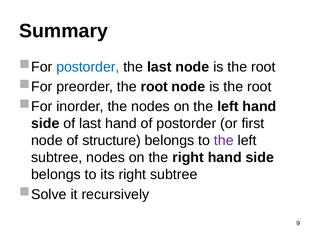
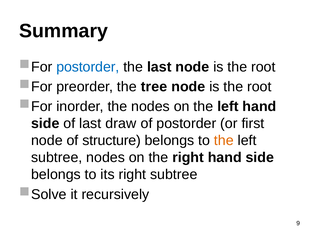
preorder the root: root -> tree
last hand: hand -> draw
the at (224, 141) colour: purple -> orange
